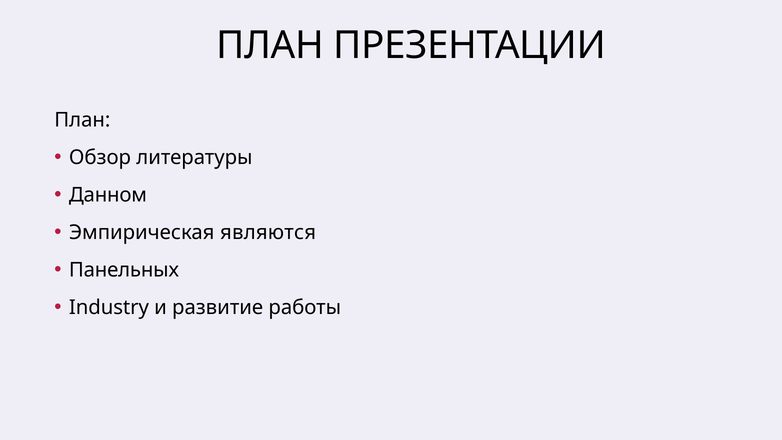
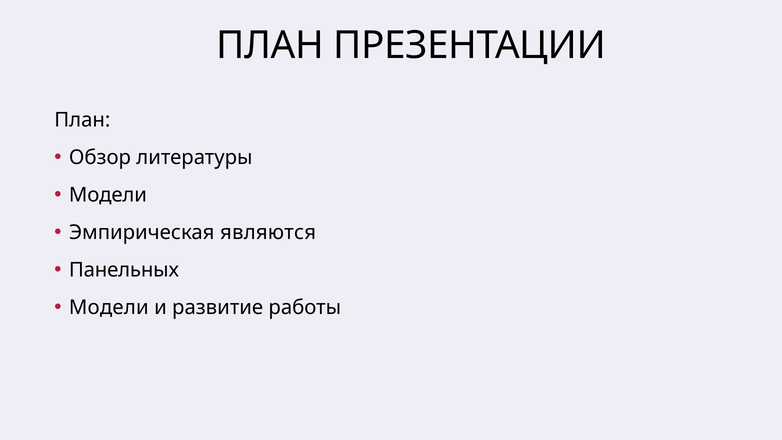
Данном at (108, 195): Данном -> Модели
Industry at (109, 307): Industry -> Модели
